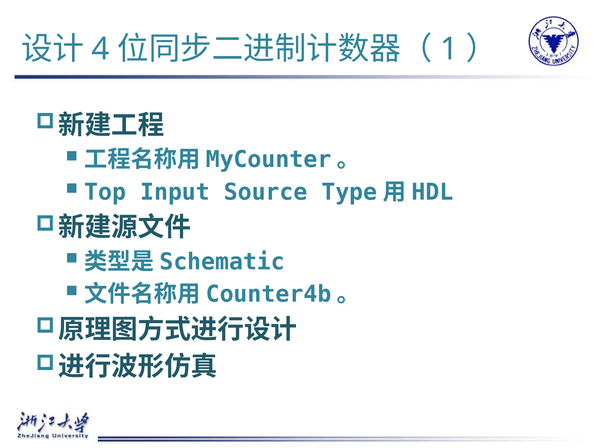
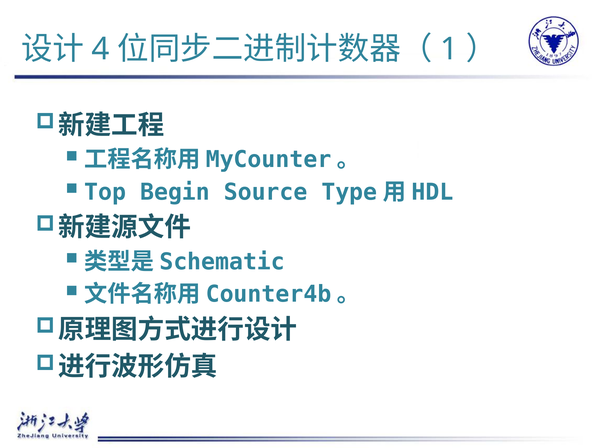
Input: Input -> Begin
